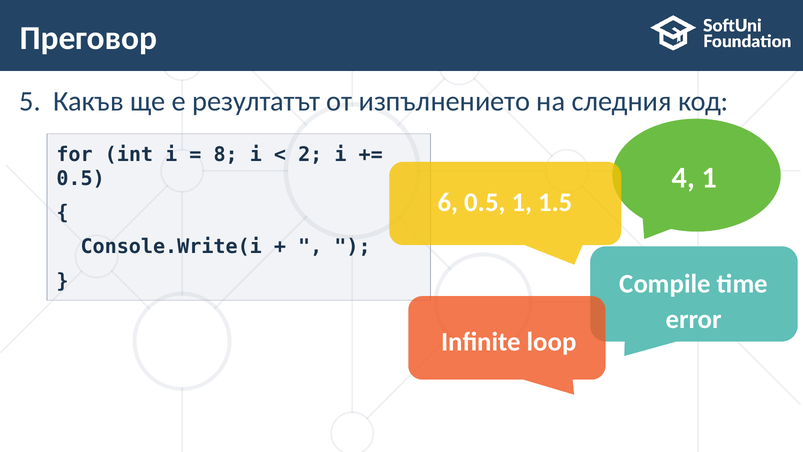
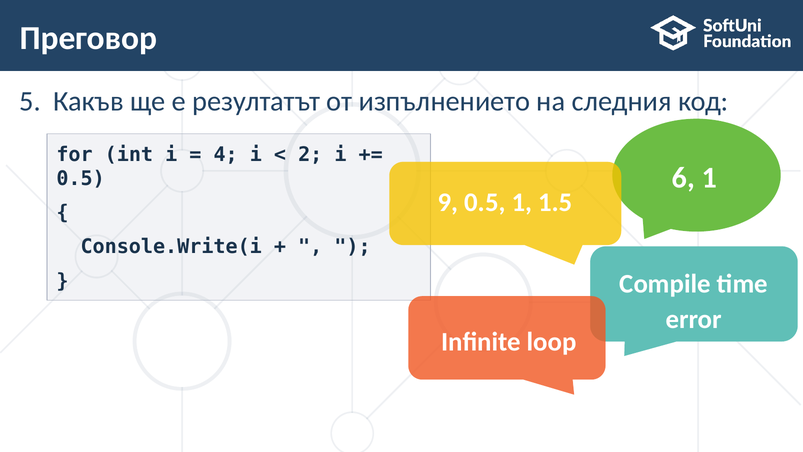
8: 8 -> 4
4: 4 -> 6
6: 6 -> 9
